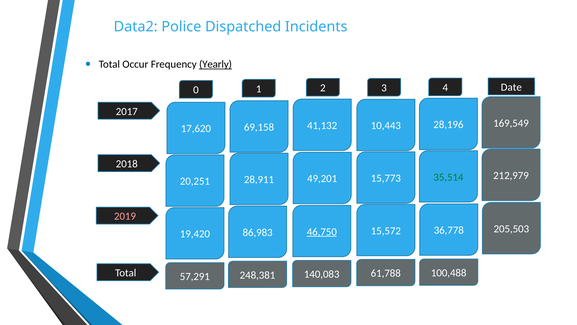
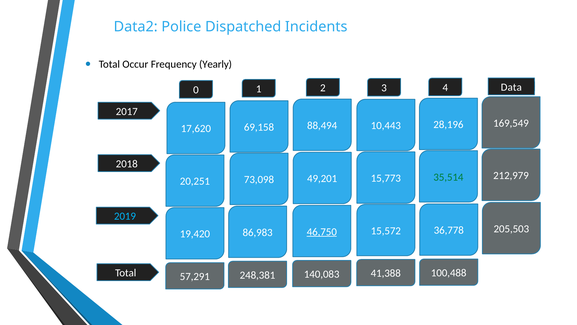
Yearly underline: present -> none
Date: Date -> Data
41,132: 41,132 -> 88,494
28,911: 28,911 -> 73,098
2019 colour: pink -> light blue
61,788: 61,788 -> 41,388
